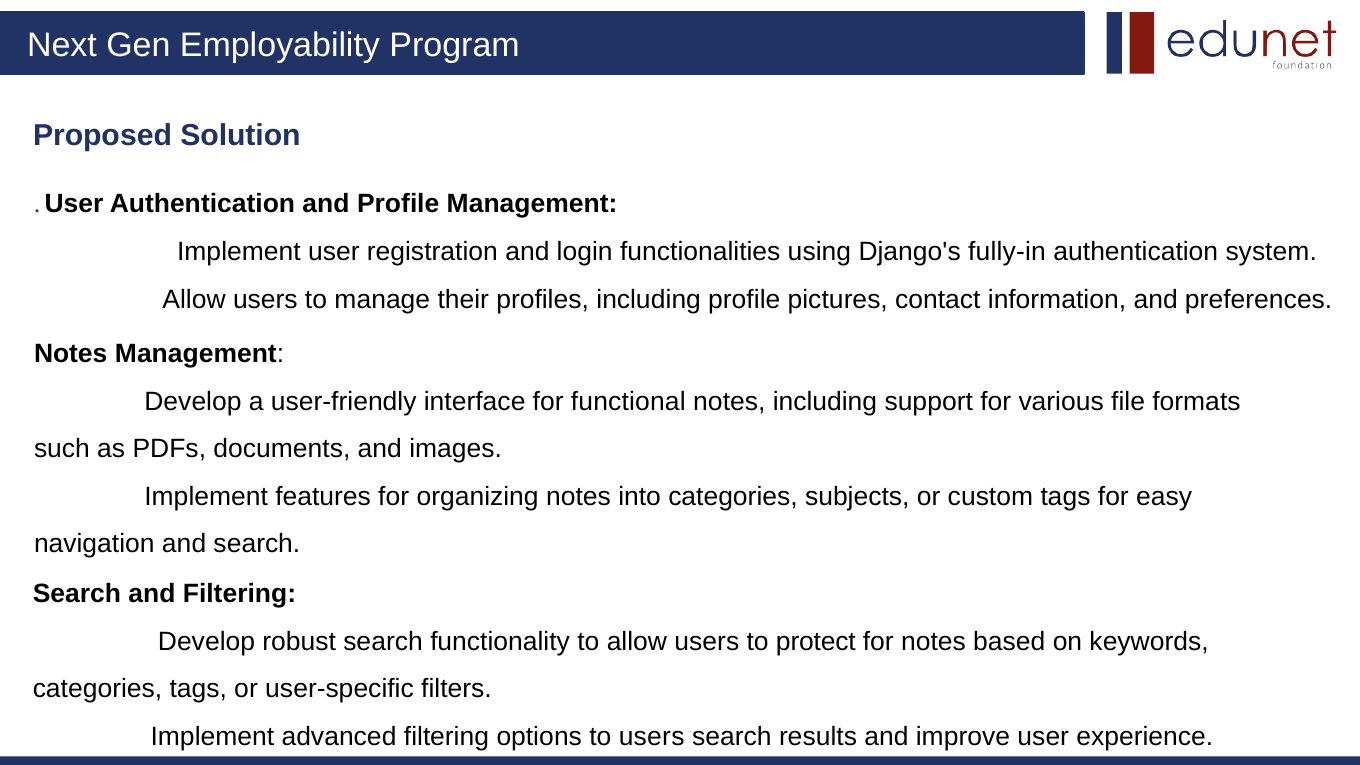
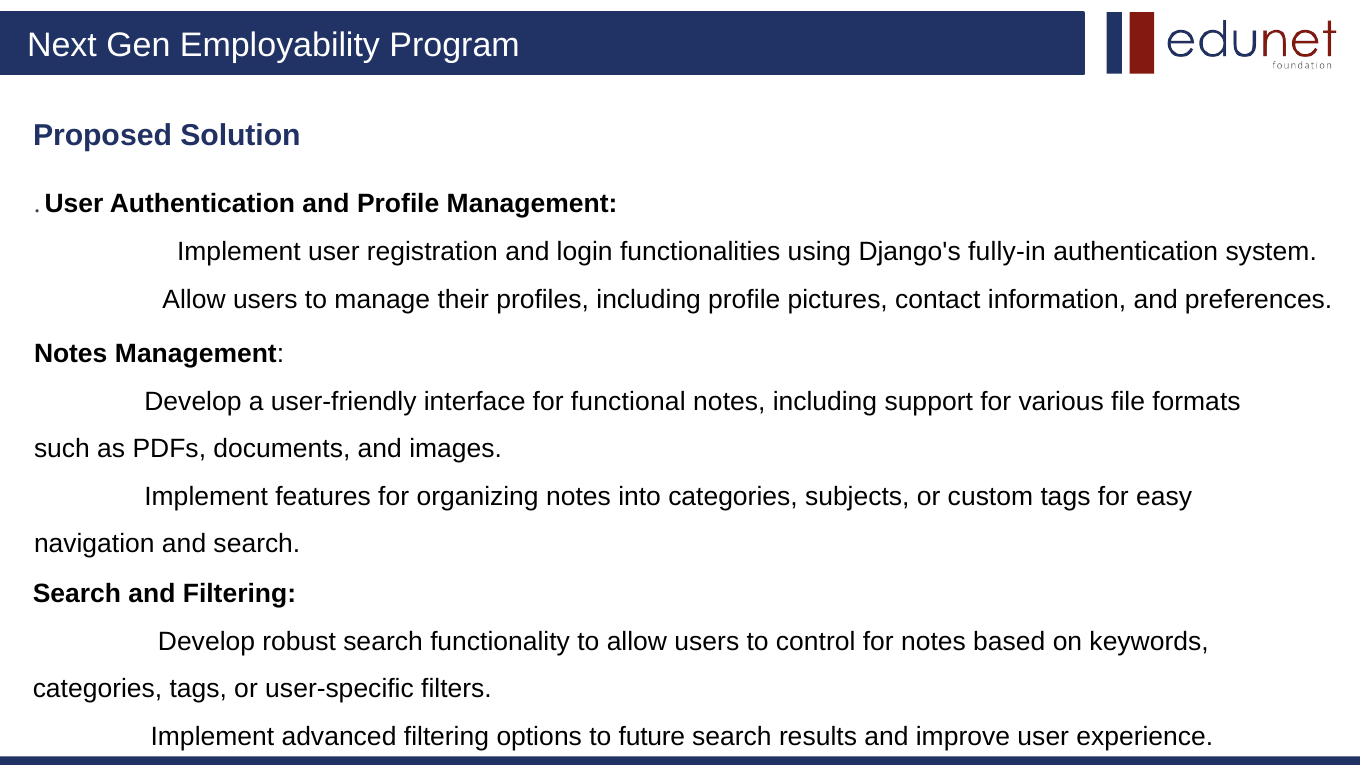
protect: protect -> control
to users: users -> future
